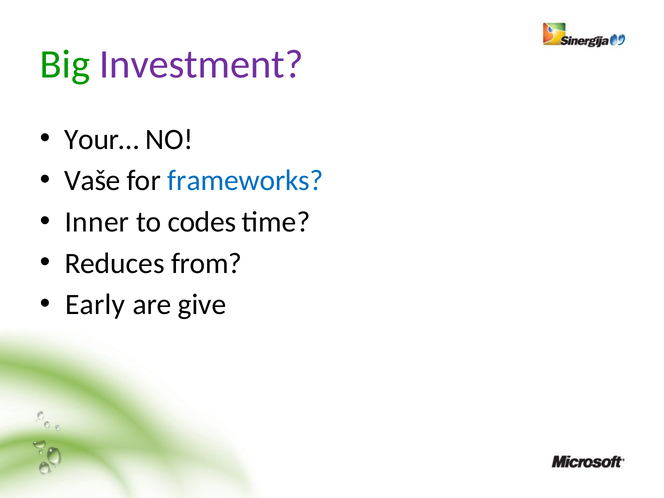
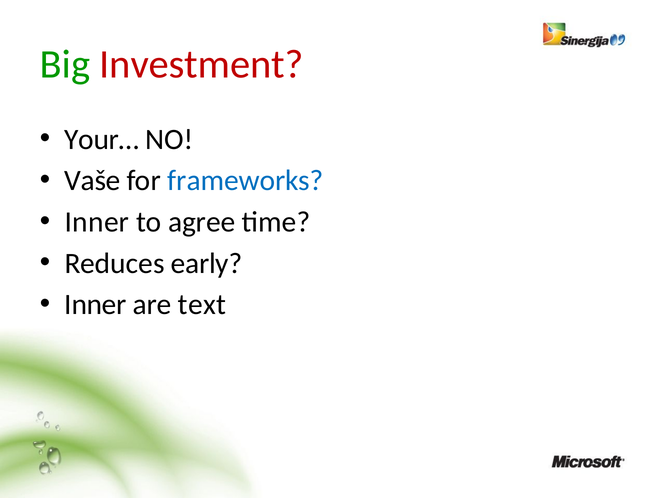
Investment colour: purple -> red
codes: codes -> agree
from: from -> early
Early at (95, 305): Early -> Inner
give: give -> text
